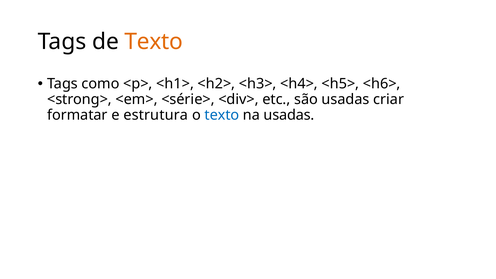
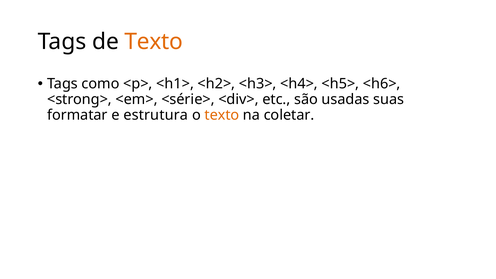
criar: criar -> suas
texto at (222, 115) colour: blue -> orange
na usadas: usadas -> coletar
